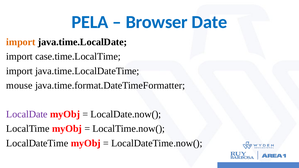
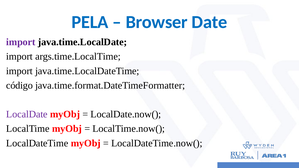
import at (21, 42) colour: orange -> purple
case.time.LocalTime: case.time.LocalTime -> args.time.LocalTime
mouse: mouse -> código
